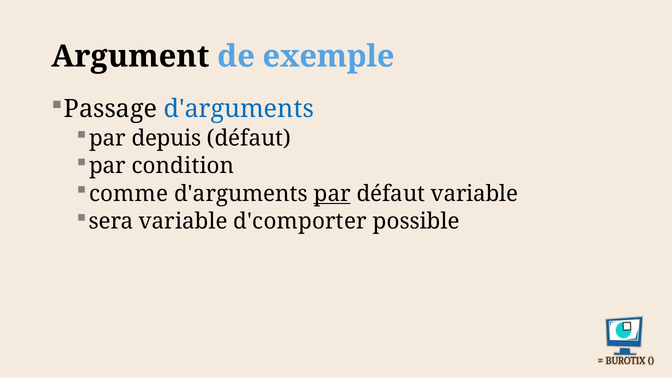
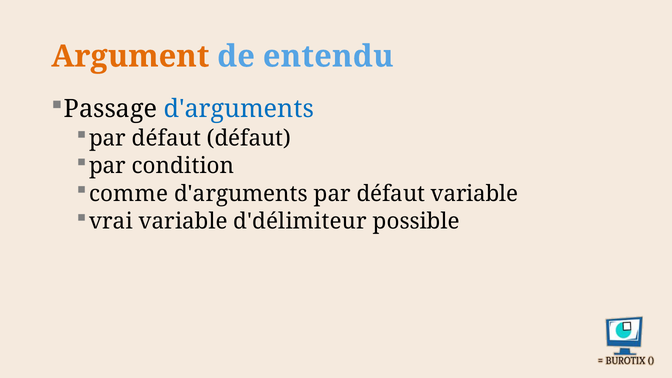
Argument colour: black -> orange
exemple: exemple -> entendu
depuis at (166, 138): depuis -> défaut
par at (332, 194) underline: present -> none
sera: sera -> vrai
d'comporter: d'comporter -> d'délimiteur
